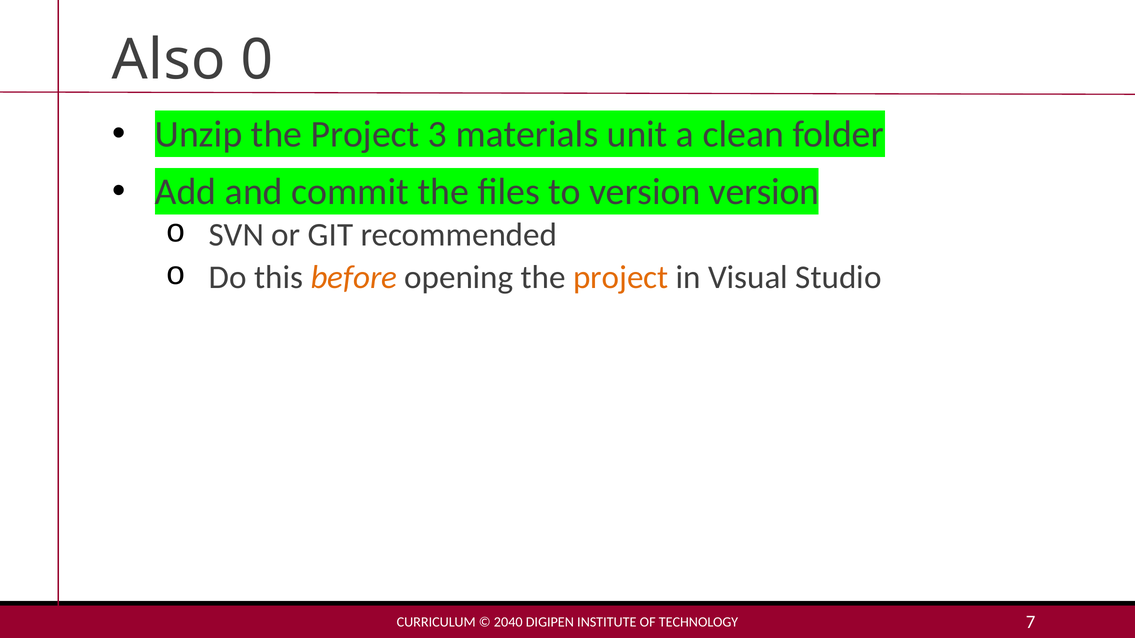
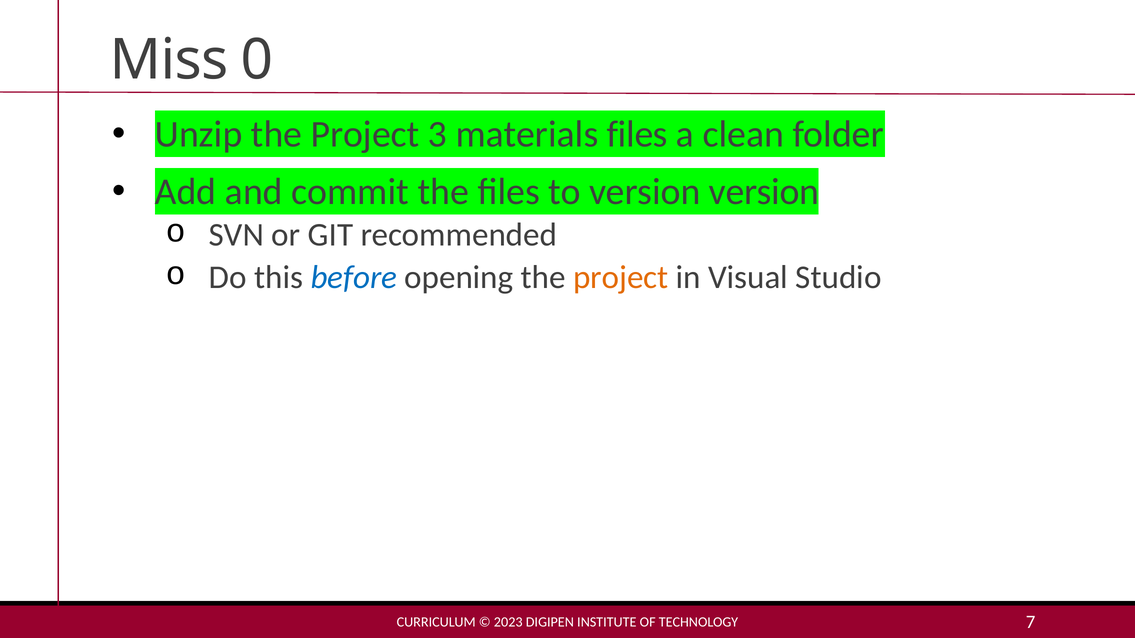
Also: Also -> Miss
materials unit: unit -> files
before colour: orange -> blue
2040: 2040 -> 2023
